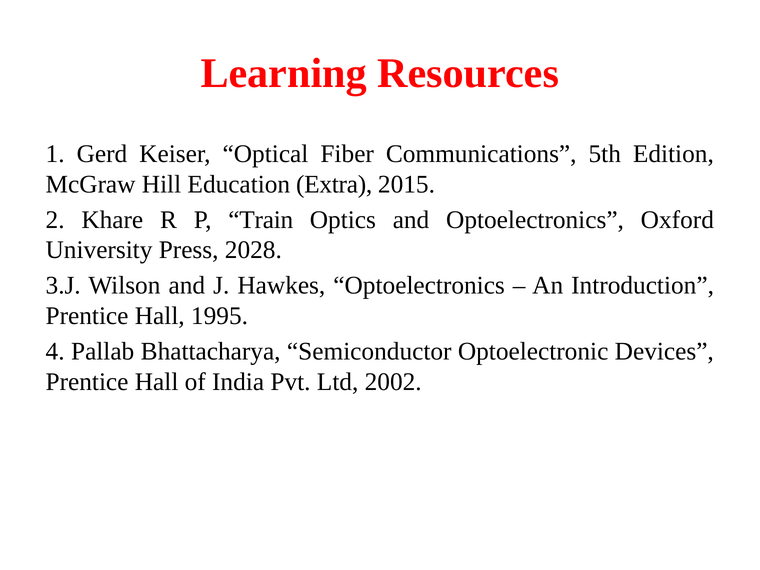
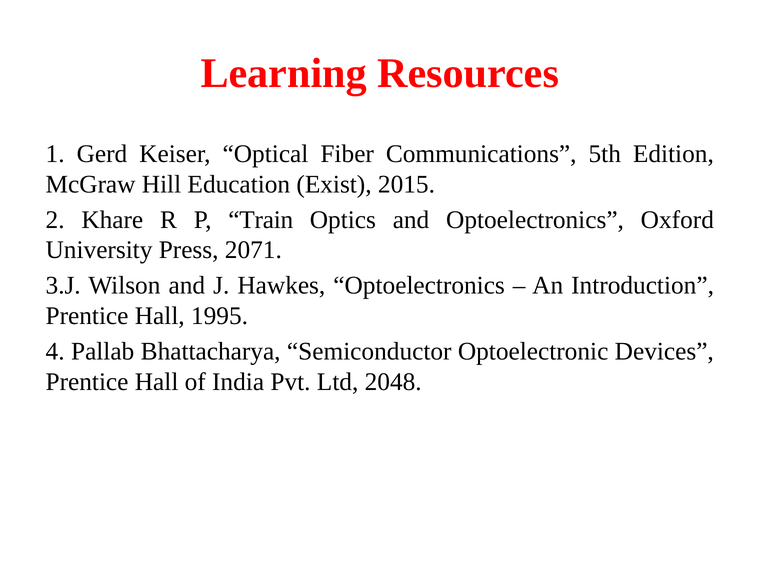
Extra: Extra -> Exist
2028: 2028 -> 2071
2002: 2002 -> 2048
